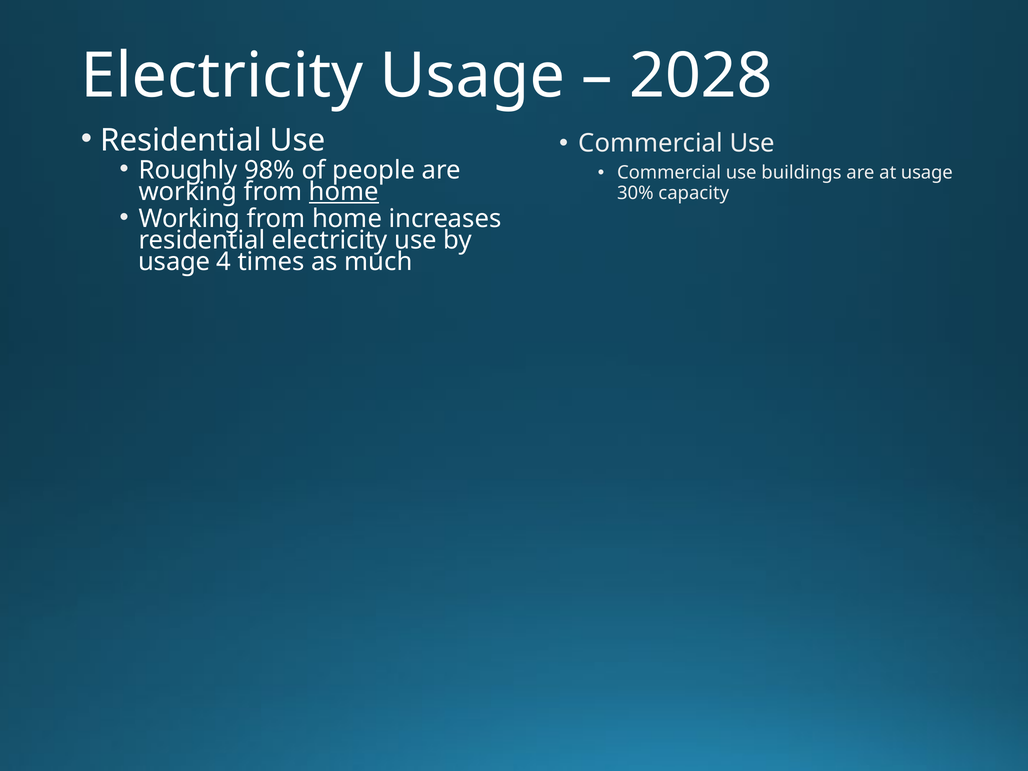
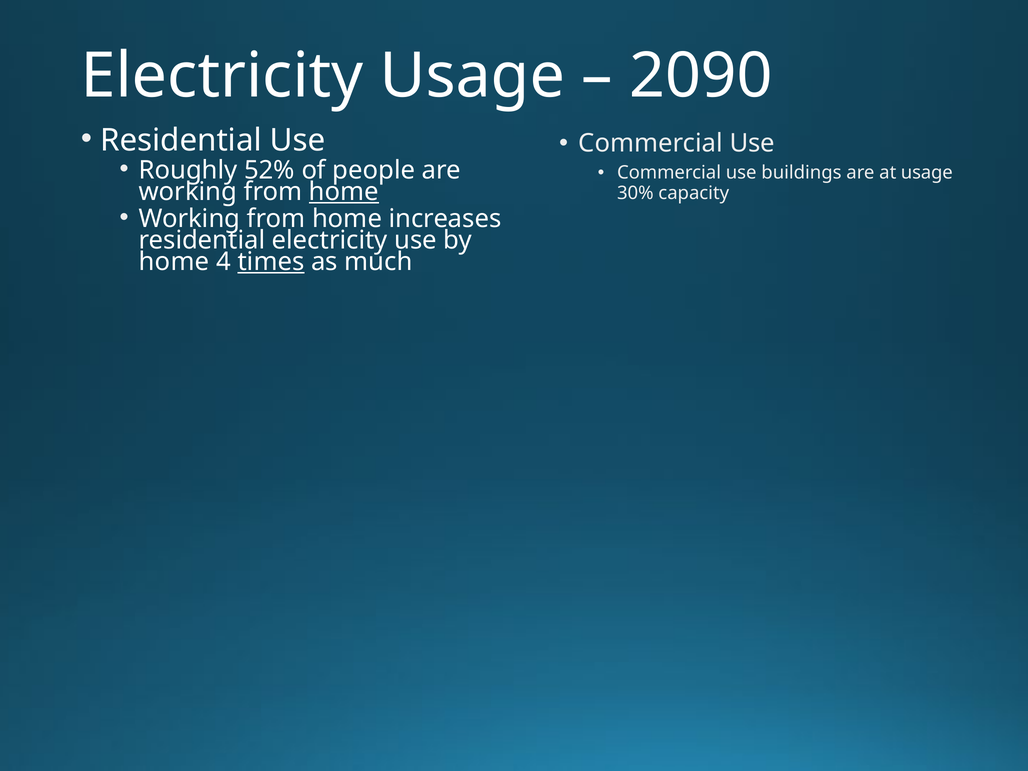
2028: 2028 -> 2090
98%: 98% -> 52%
usage at (174, 262): usage -> home
times underline: none -> present
